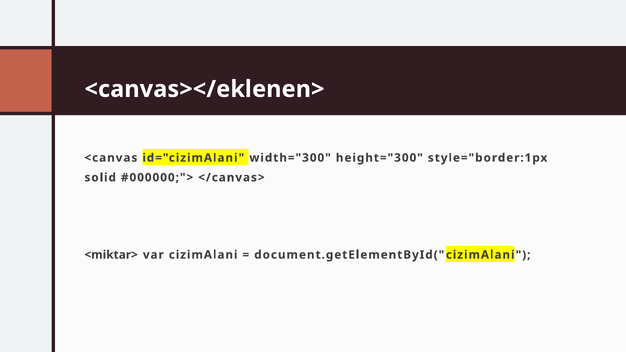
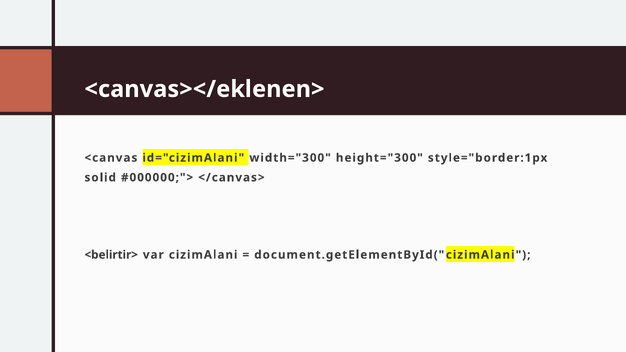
<miktar>: <miktar> -> <belirtir>
